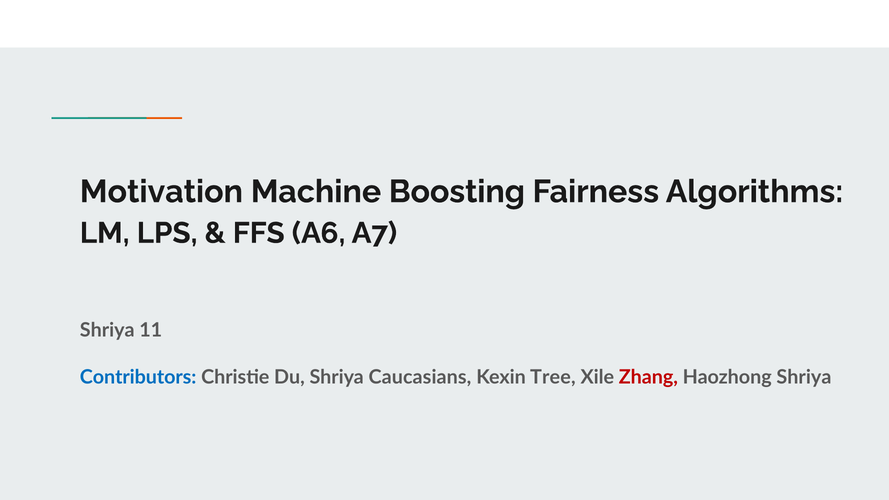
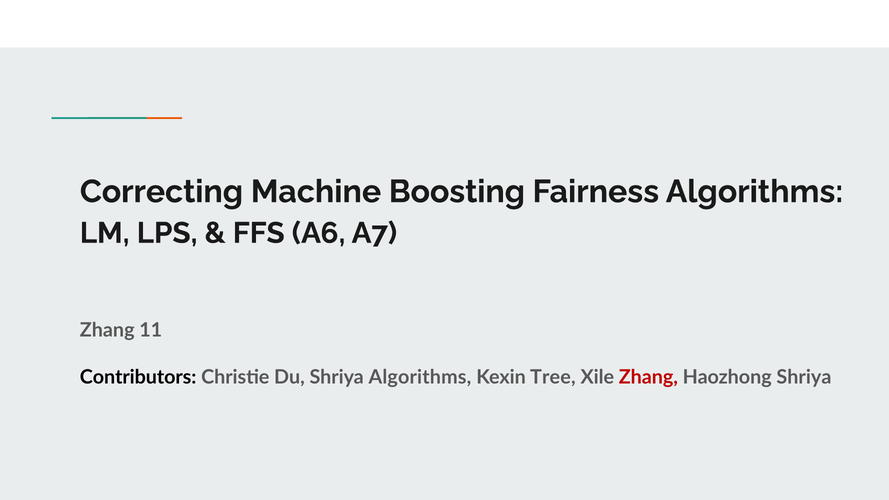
Motivation: Motivation -> Correcting
Shriya at (107, 330): Shriya -> Zhang
Contributors colour: blue -> black
Shriya Caucasians: Caucasians -> Algorithms
